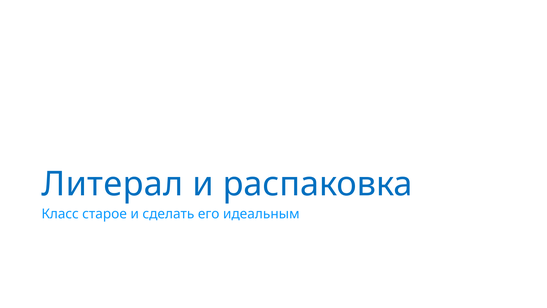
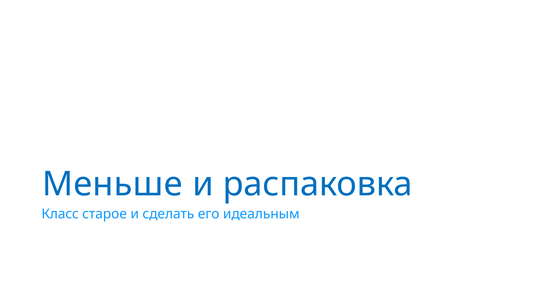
Литерал: Литерал -> Меньше
